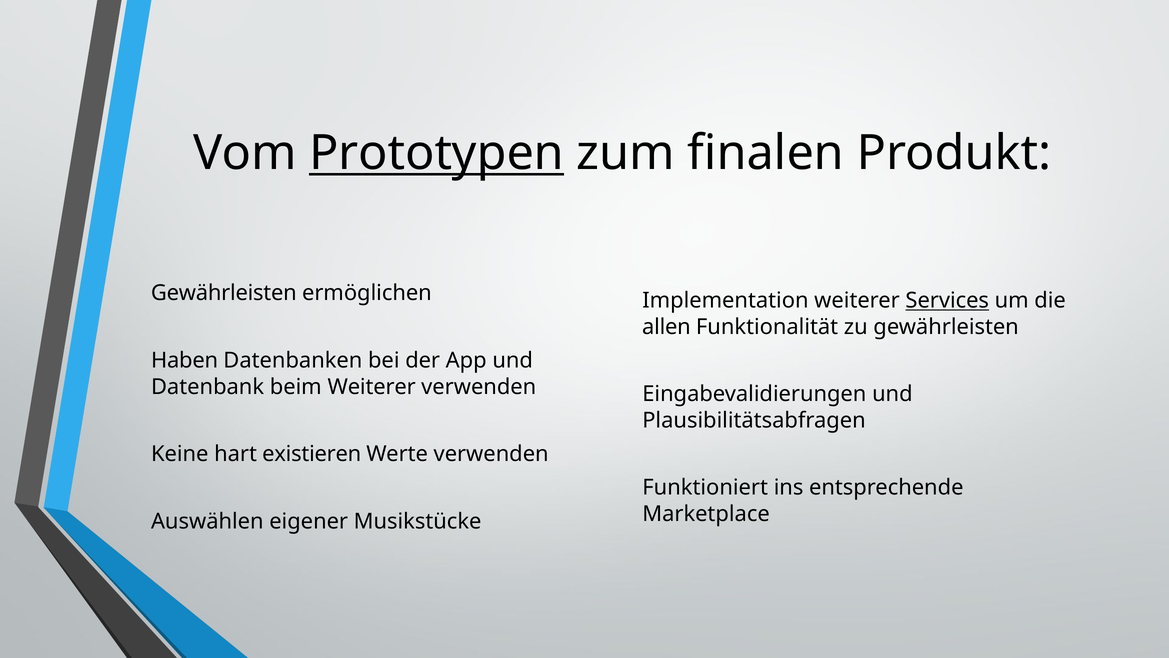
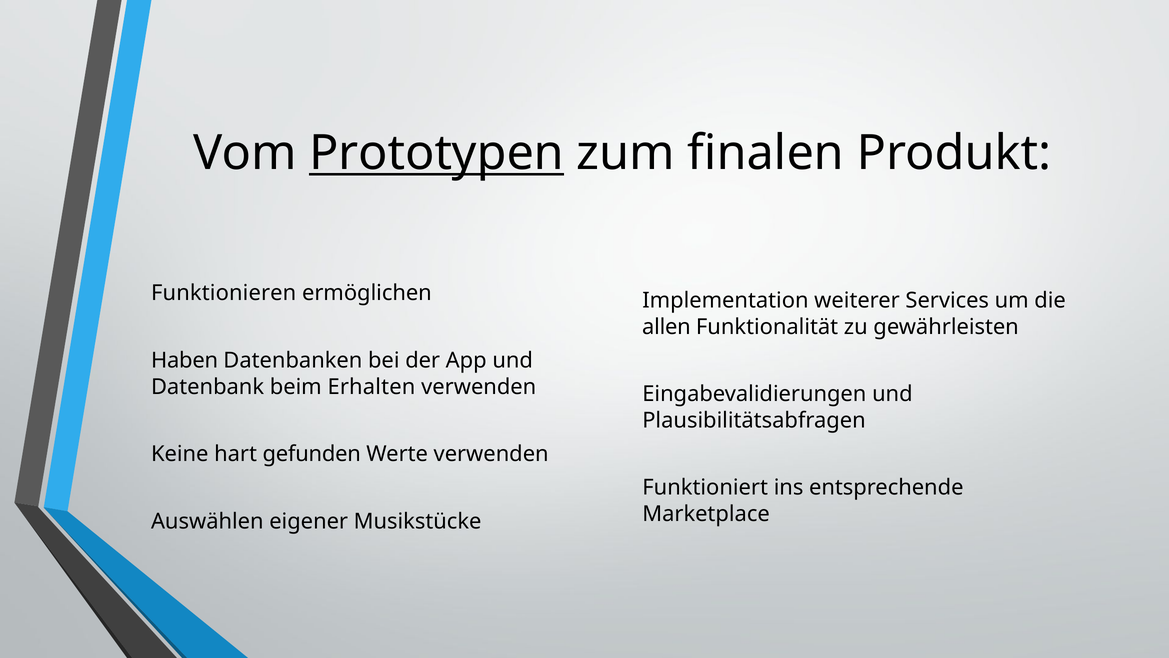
Gewährleisten at (224, 293): Gewährleisten -> Funktionieren
Services underline: present -> none
beim Weiterer: Weiterer -> Erhalten
existieren: existieren -> gefunden
